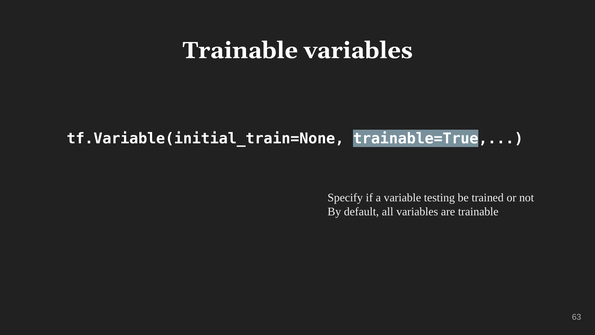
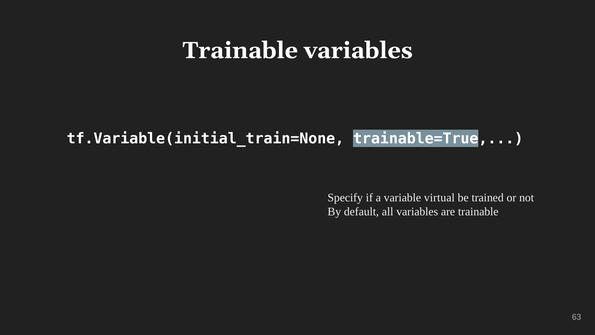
testing: testing -> virtual
